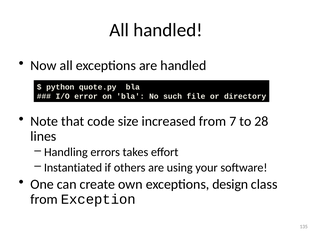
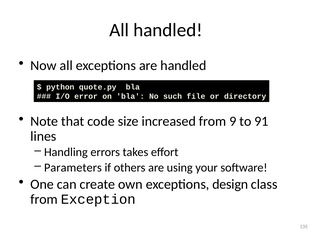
7: 7 -> 9
28: 28 -> 91
Instantiated: Instantiated -> Parameters
